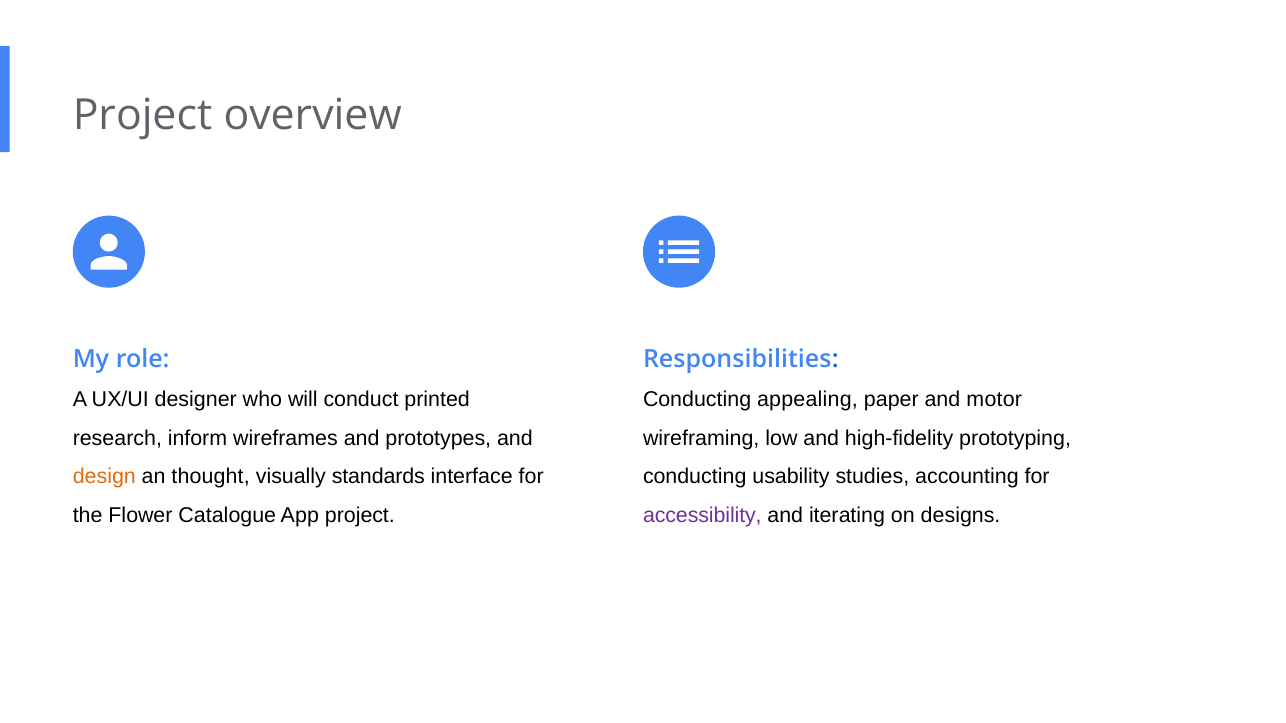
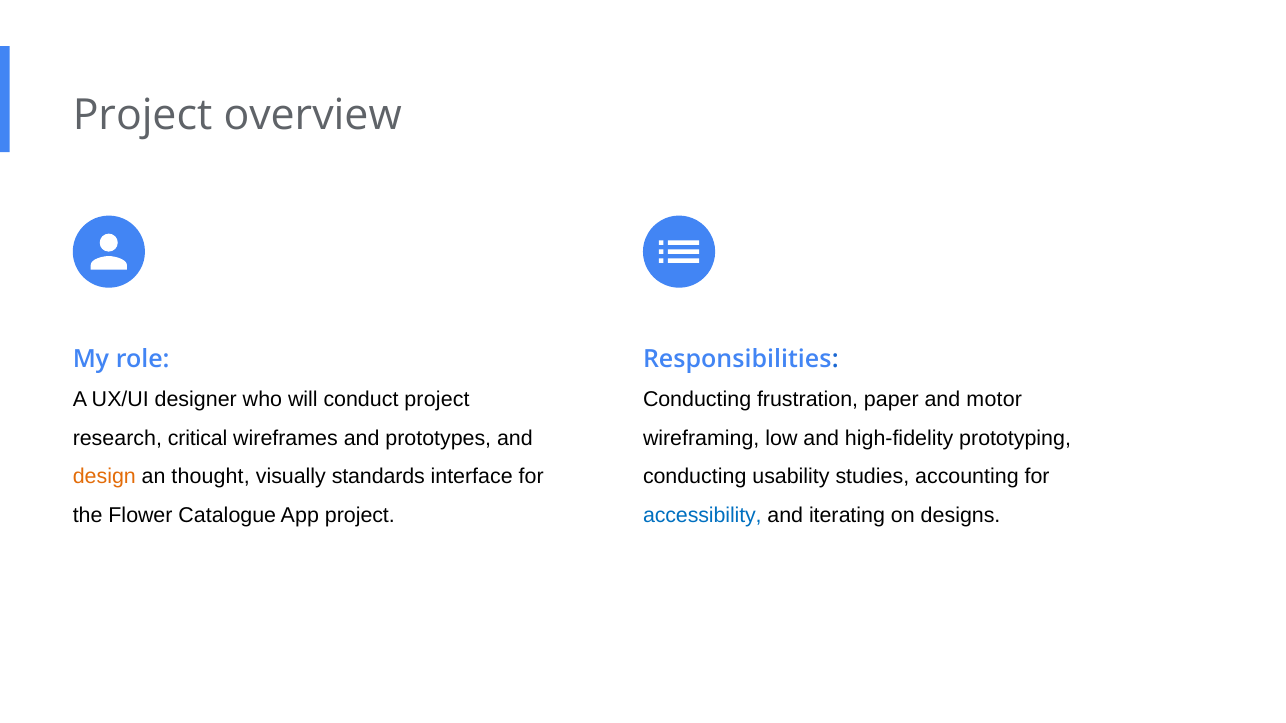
conduct printed: printed -> project
appealing: appealing -> frustration
inform: inform -> critical
accessibility colour: purple -> blue
